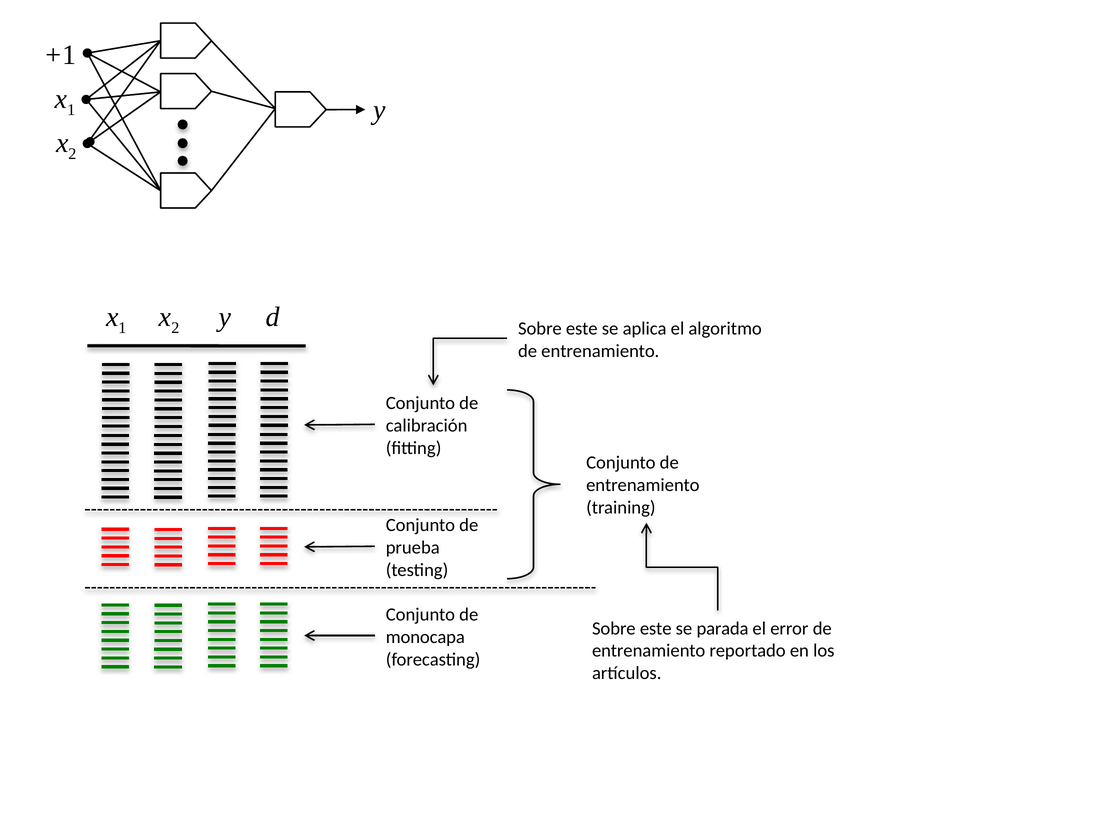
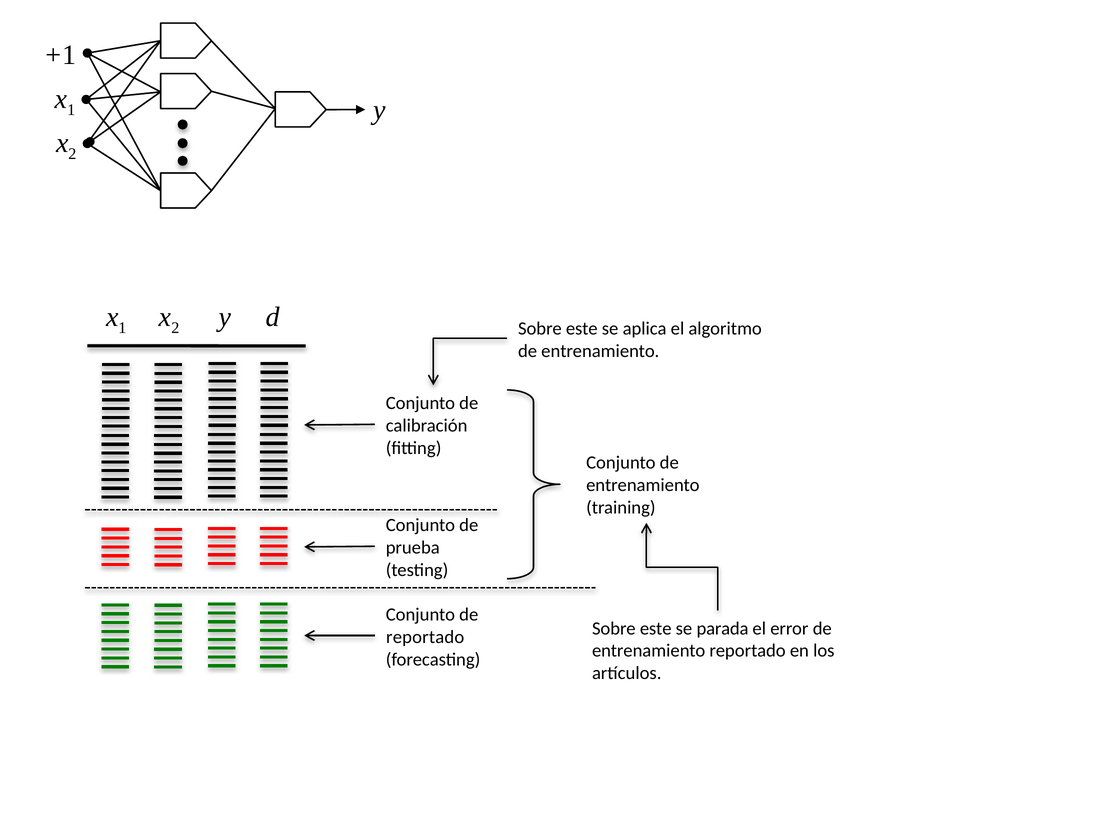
monocapa at (425, 637): monocapa -> reportado
